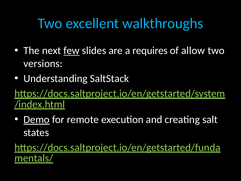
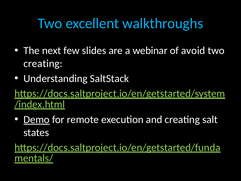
few underline: present -> none
requires: requires -> webinar
allow: allow -> avoid
versions at (43, 63): versions -> creating
